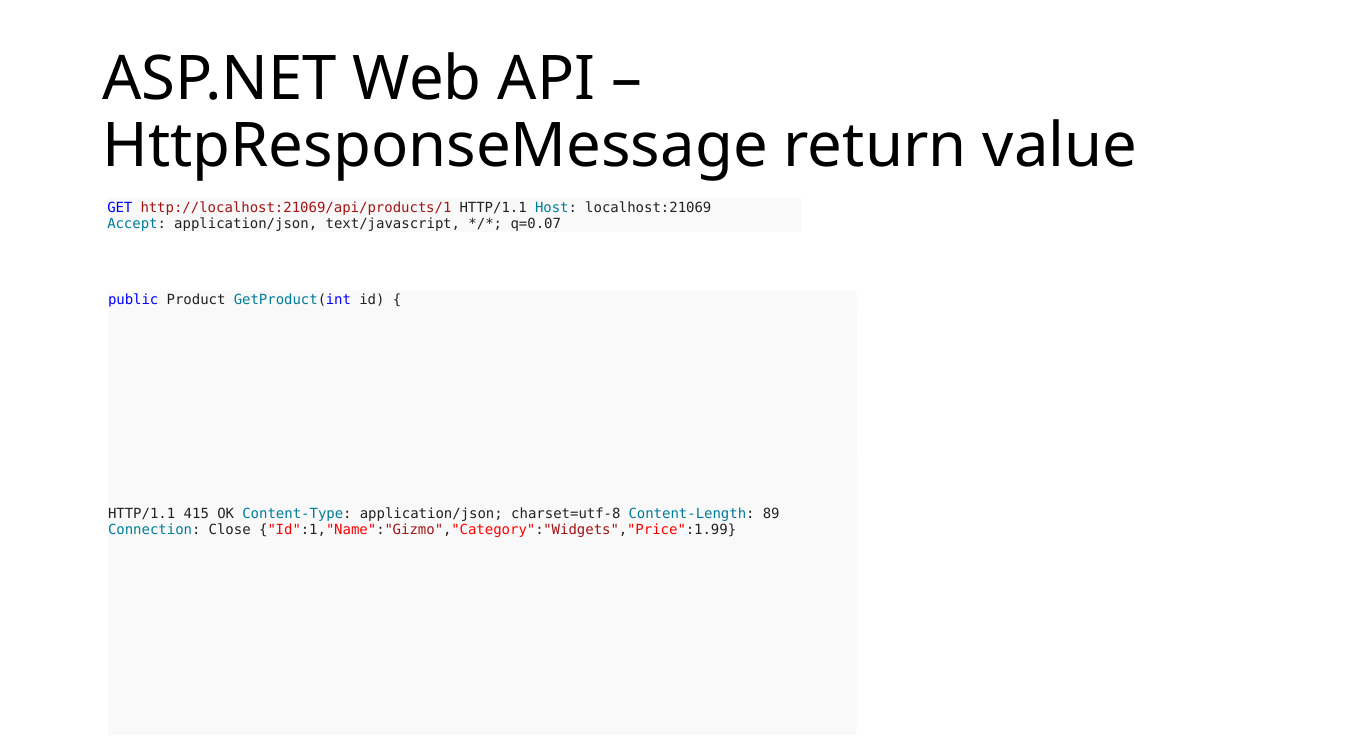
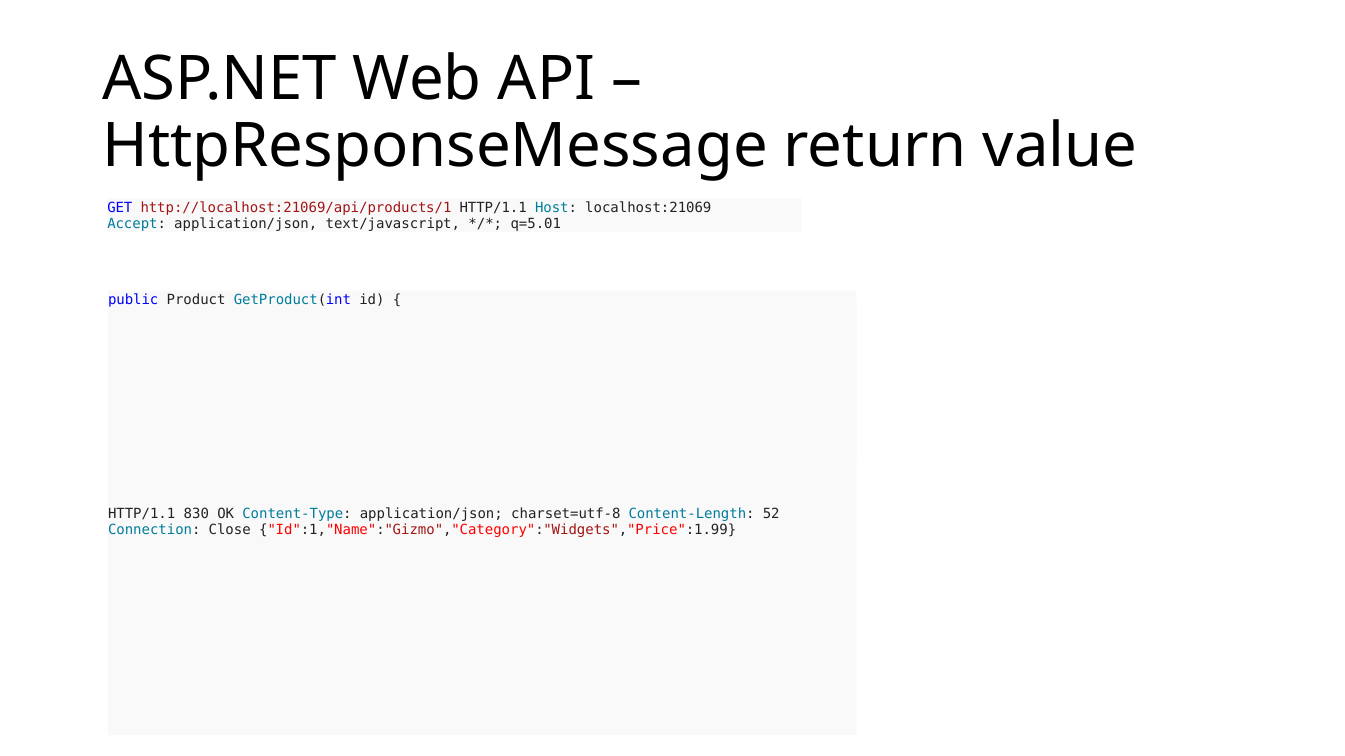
q=0.07: q=0.07 -> q=5.01
415: 415 -> 830
89: 89 -> 52
